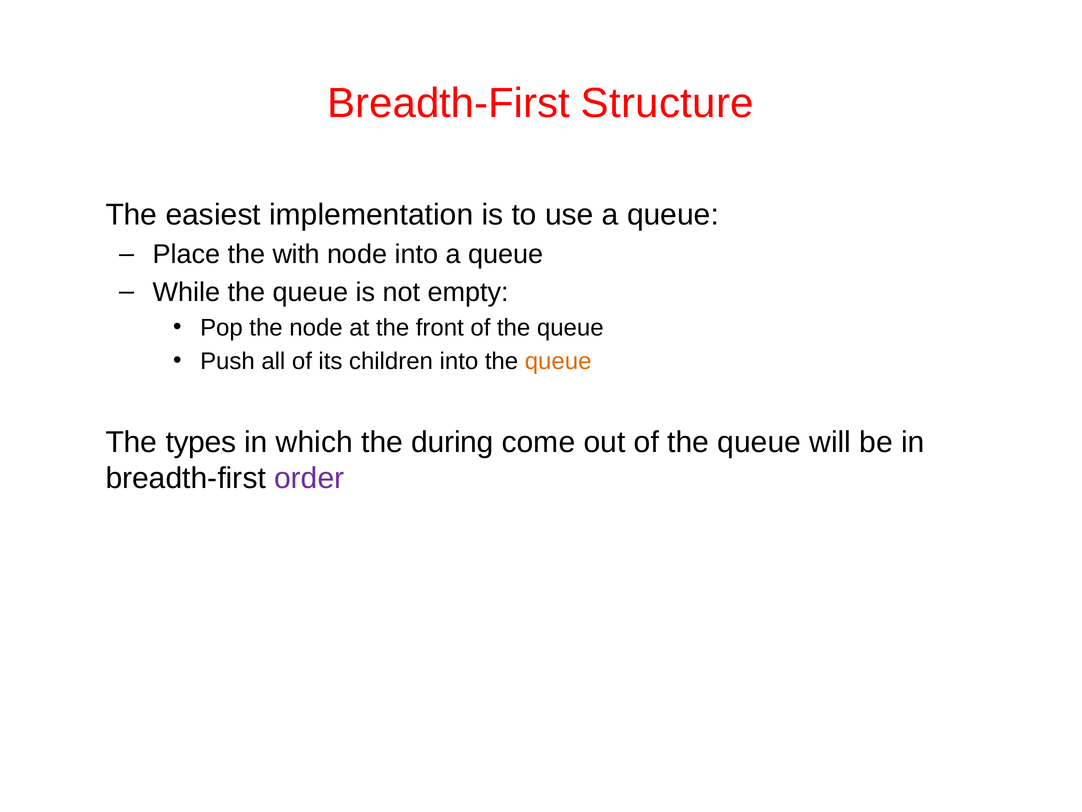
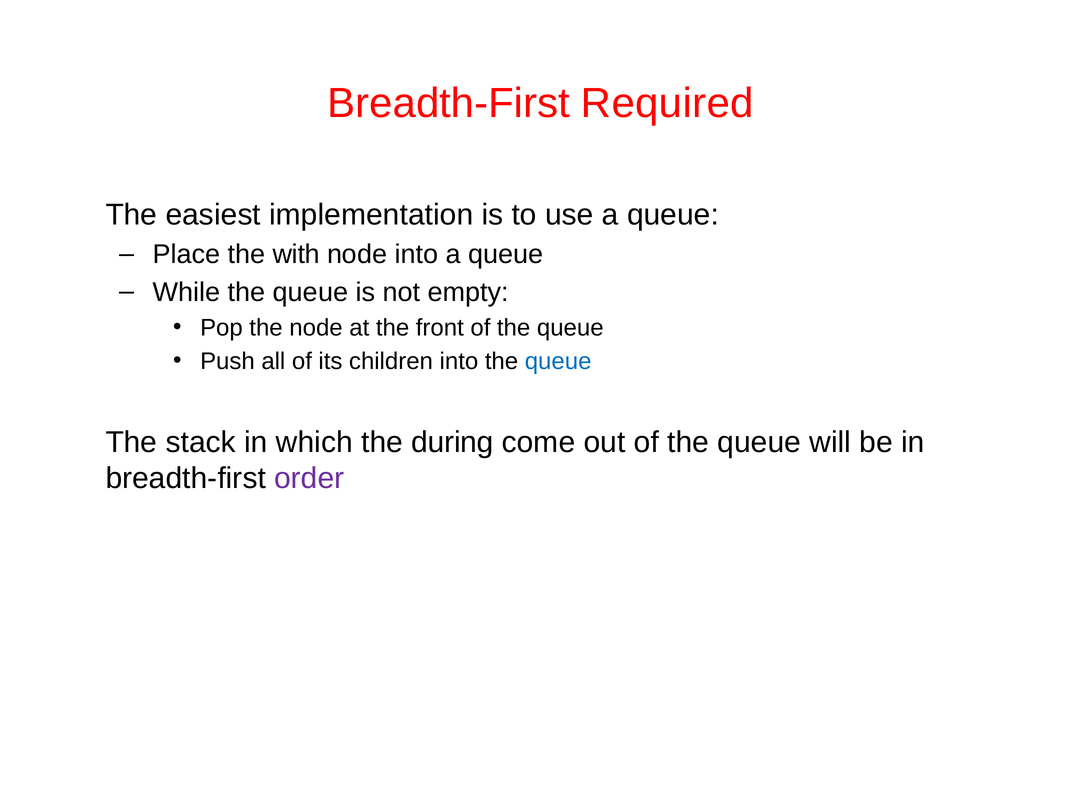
Structure: Structure -> Required
queue at (558, 361) colour: orange -> blue
types: types -> stack
